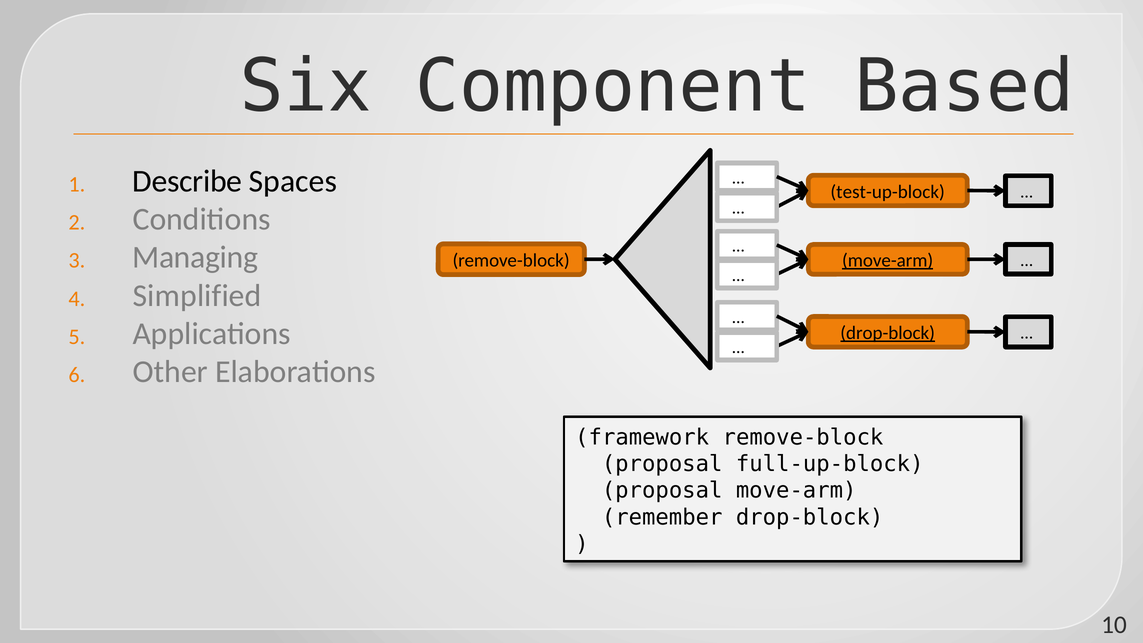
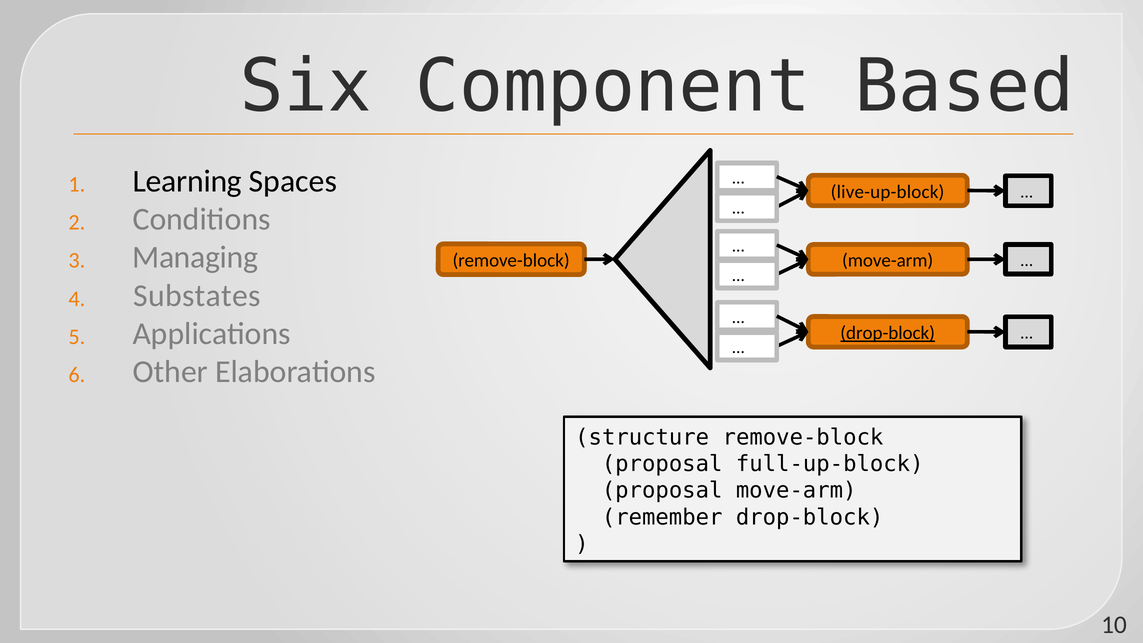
Describe: Describe -> Learning
test-up-block: test-up-block -> live-up-block
move-arm at (888, 261) underline: present -> none
Simplified: Simplified -> Substates
framework: framework -> structure
